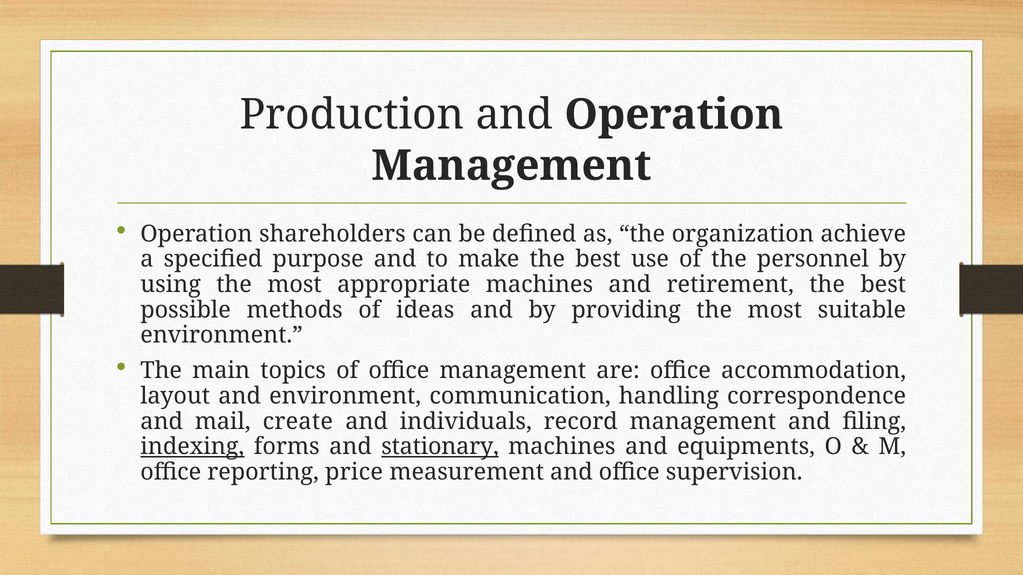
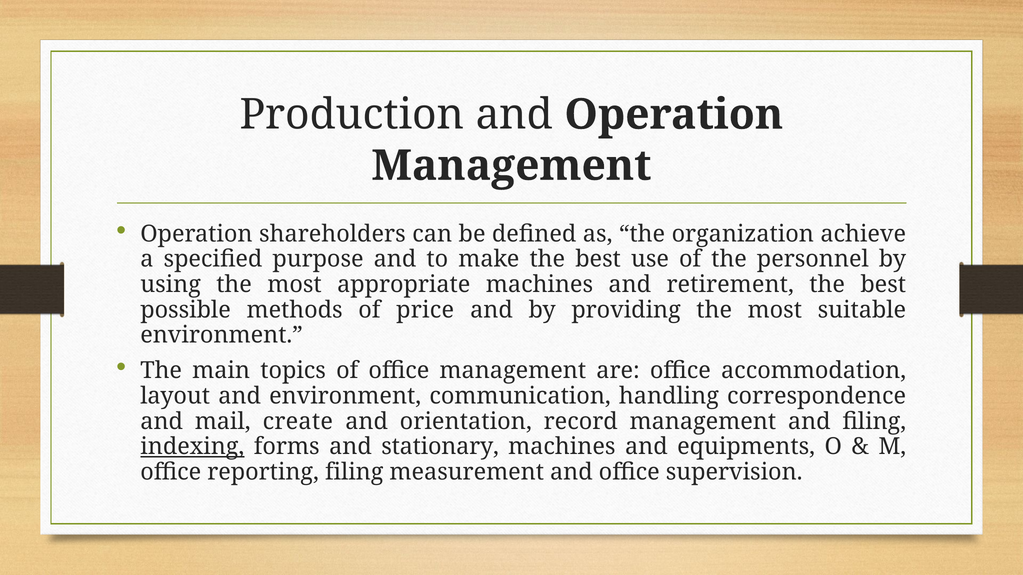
ideas: ideas -> price
individuals: individuals -> orientation
stationary underline: present -> none
reporting price: price -> filing
